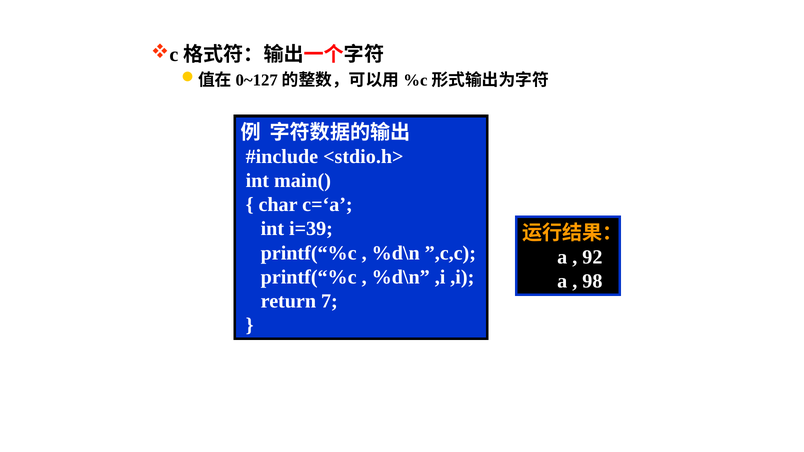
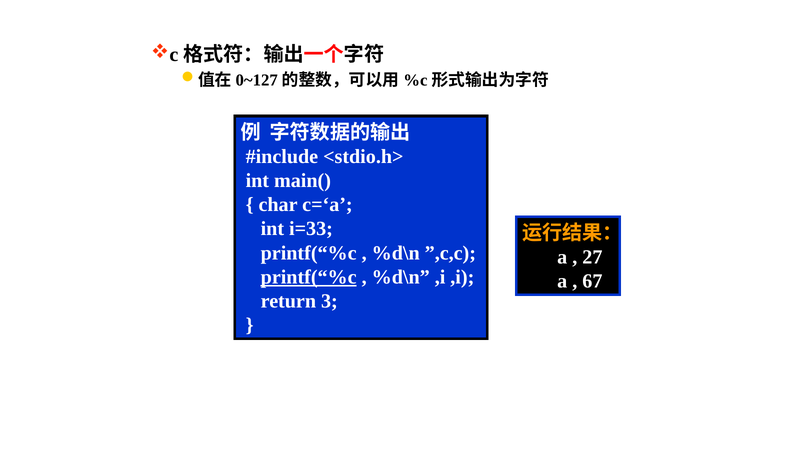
i=39: i=39 -> i=33
92: 92 -> 27
printf(“%c at (309, 277) underline: none -> present
98: 98 -> 67
7: 7 -> 3
